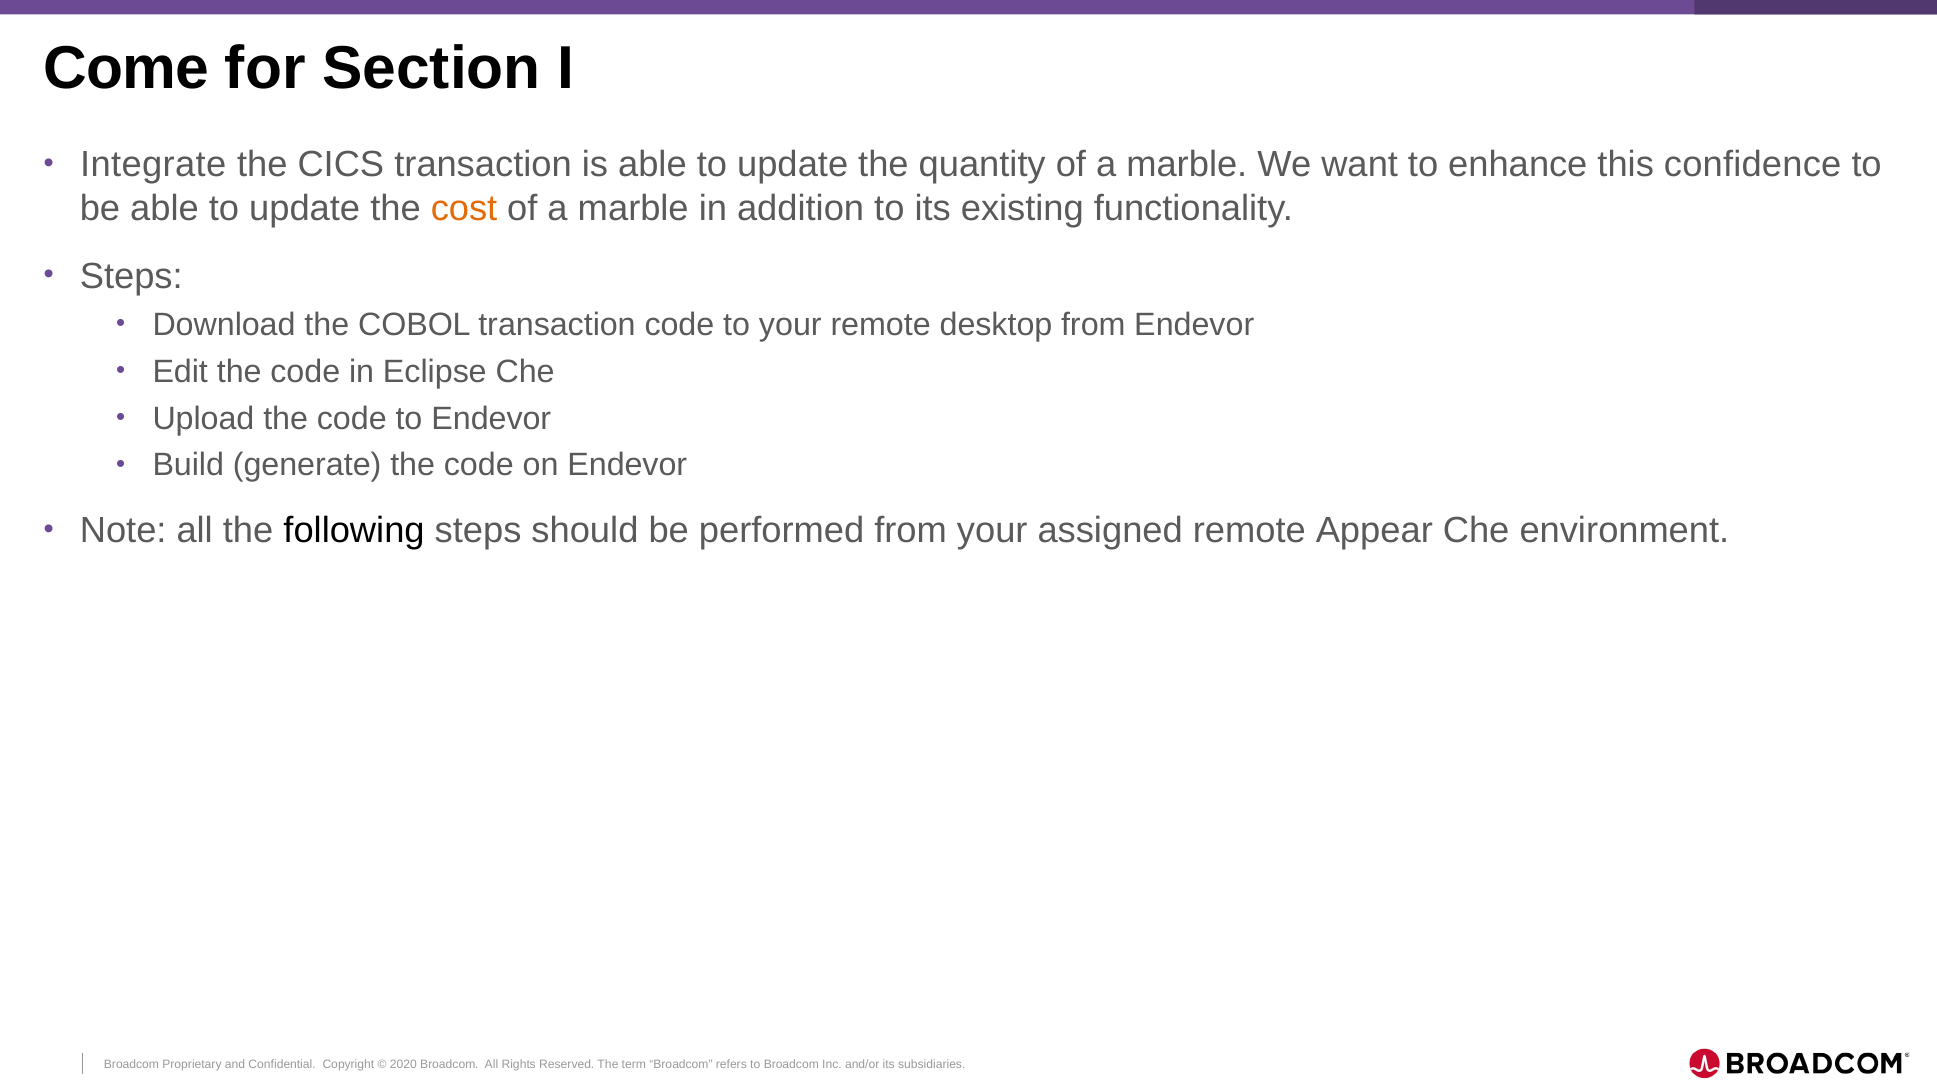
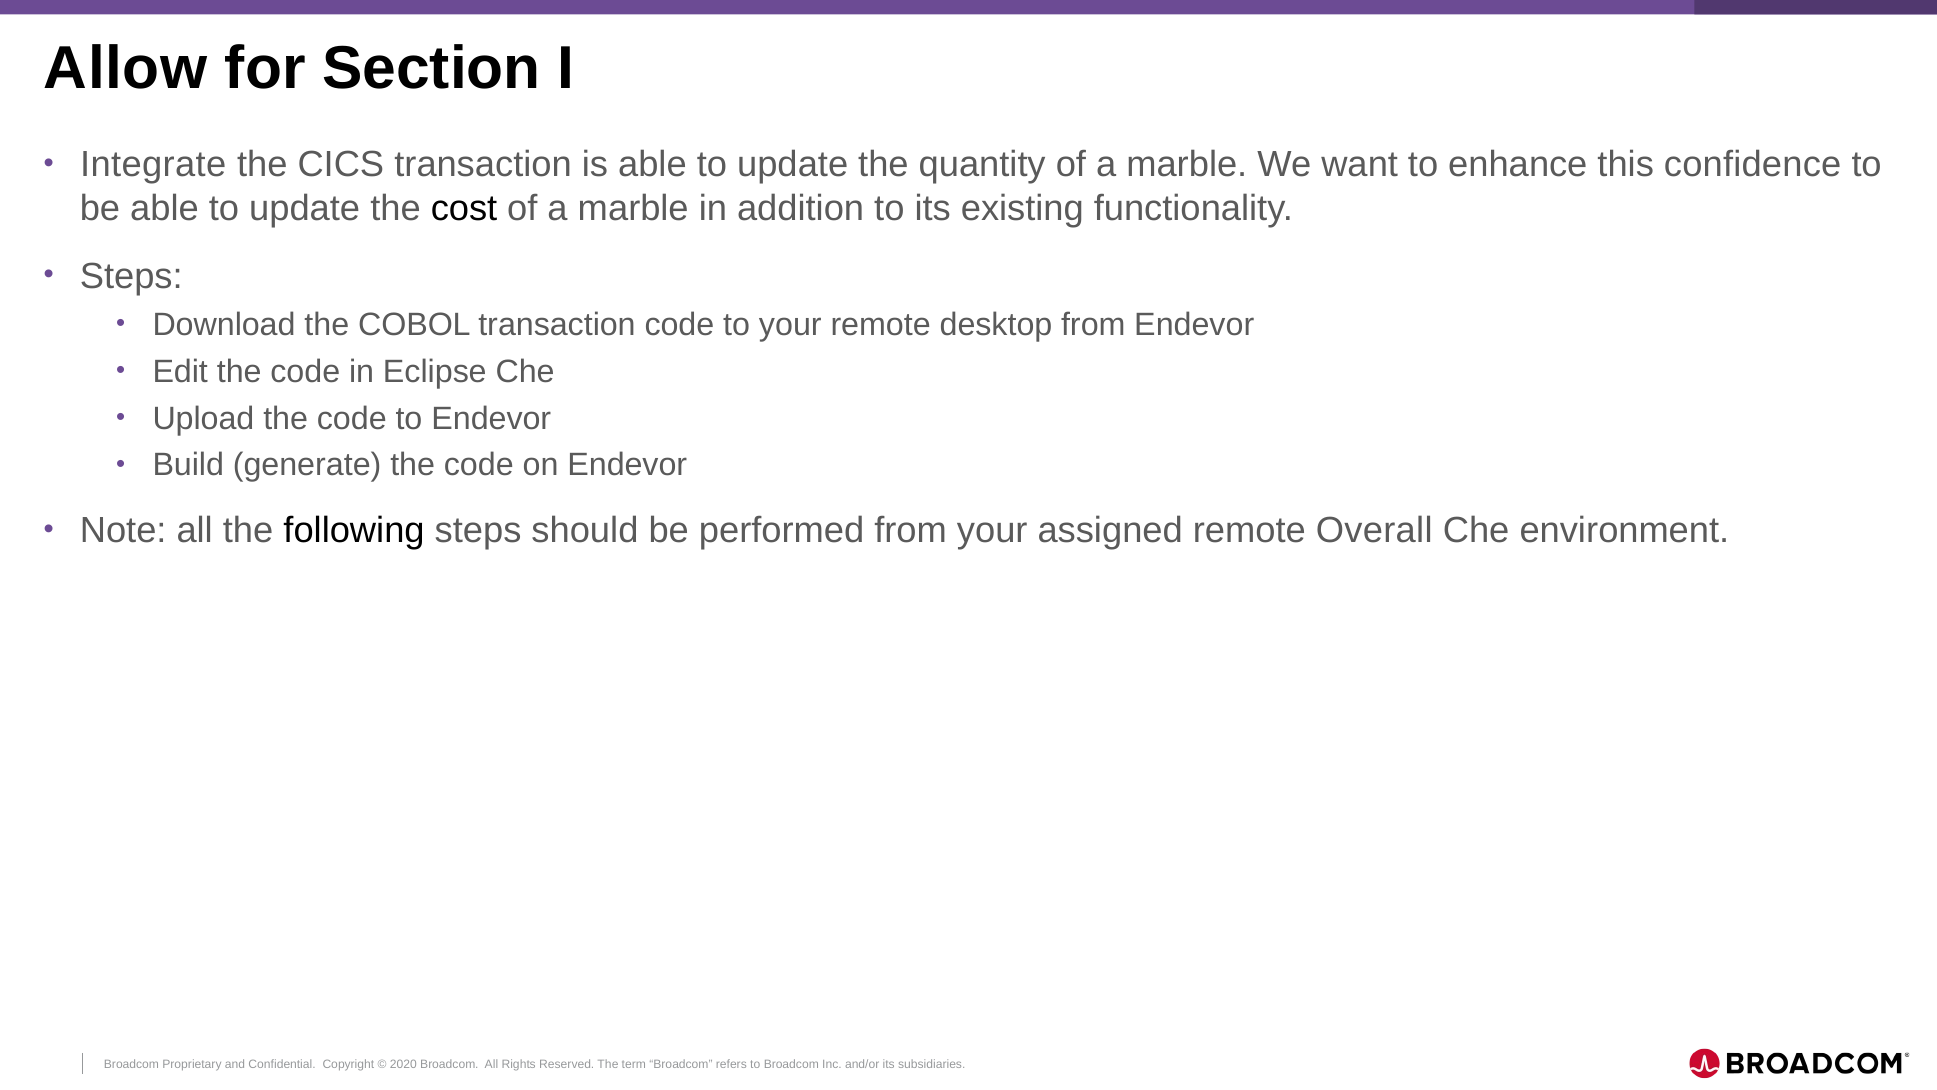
Come: Come -> Allow
cost colour: orange -> black
Appear: Appear -> Overall
